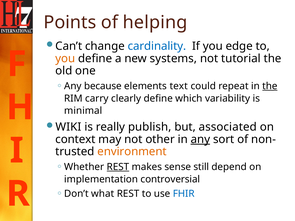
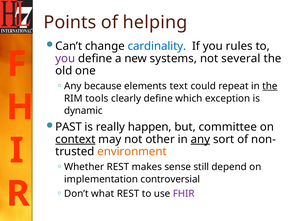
edge: edge -> rules
you at (65, 59) colour: orange -> purple
tutorial: tutorial -> several
carry: carry -> tools
variability: variability -> exception
minimal: minimal -> dynamic
WIKI: WIKI -> PAST
publish: publish -> happen
associated: associated -> committee
context underline: none -> present
REST at (118, 167) underline: present -> none
FHIR colour: blue -> purple
